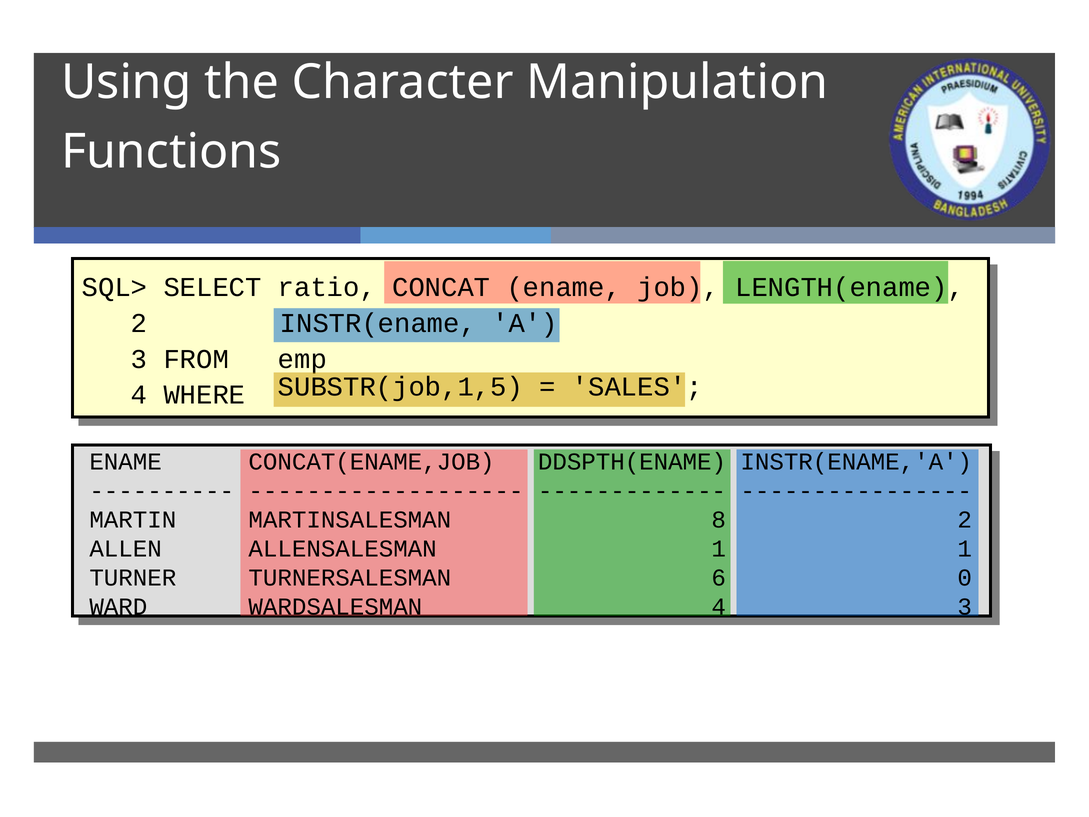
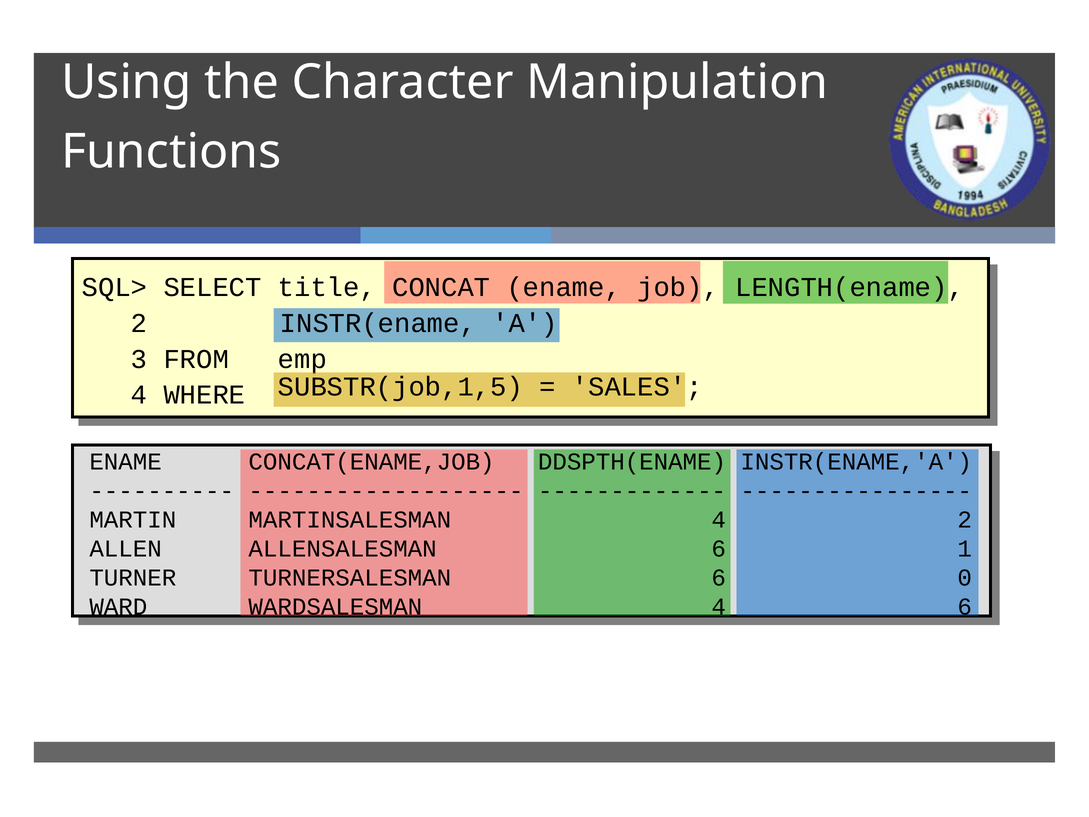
ratio: ratio -> title
MARTINSALESMAN 8: 8 -> 4
ALLENSALESMAN 1: 1 -> 6
4 3: 3 -> 6
